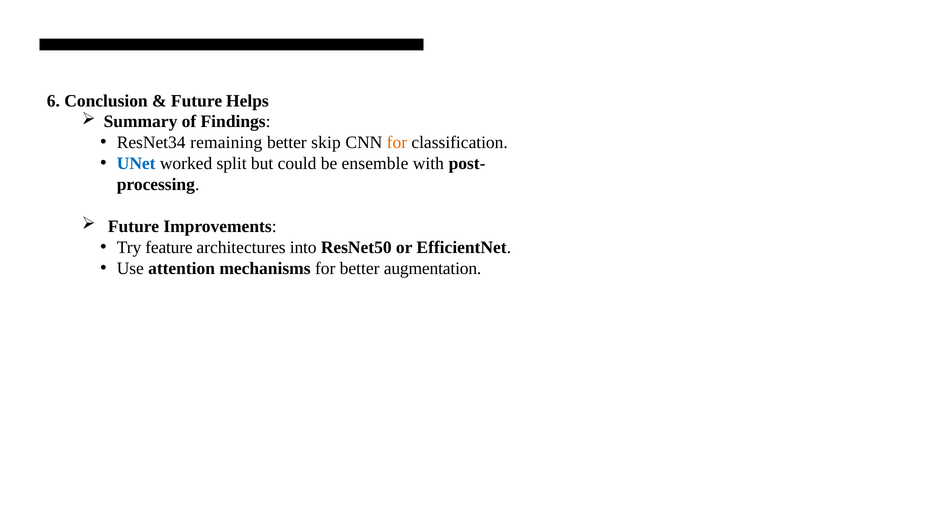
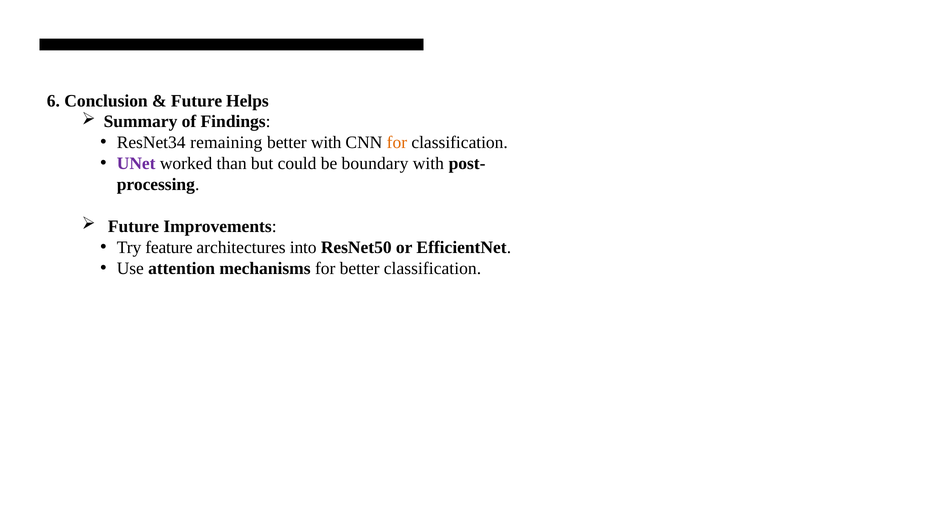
better skip: skip -> with
UNet colour: blue -> purple
split: split -> than
ensemble: ensemble -> boundary
better augmentation: augmentation -> classification
